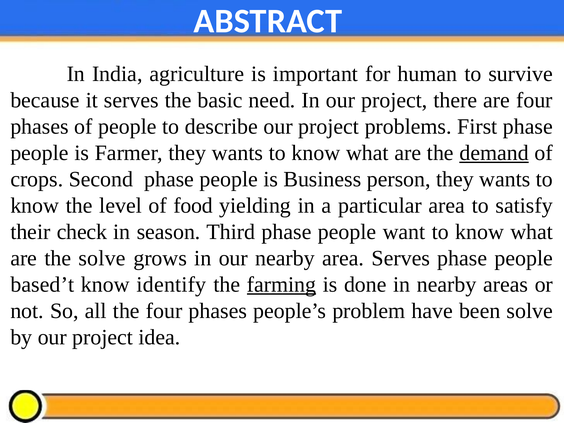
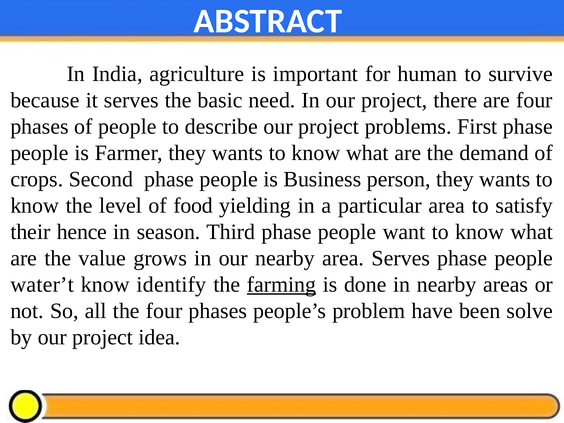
demand underline: present -> none
check: check -> hence
the solve: solve -> value
based’t: based’t -> water’t
